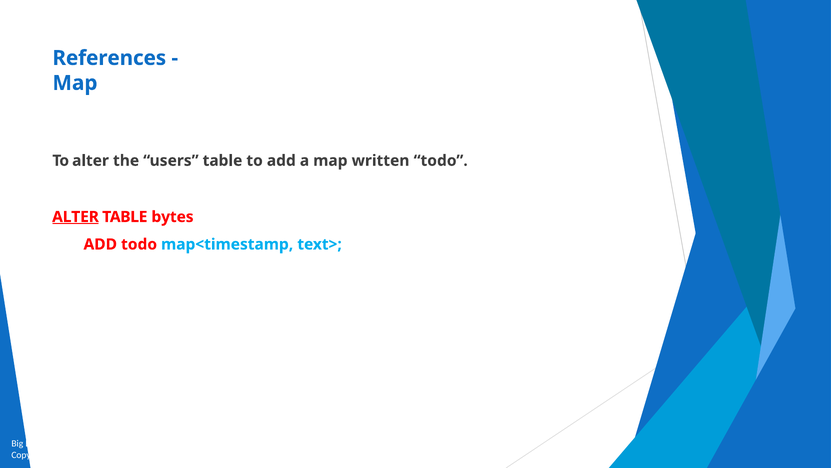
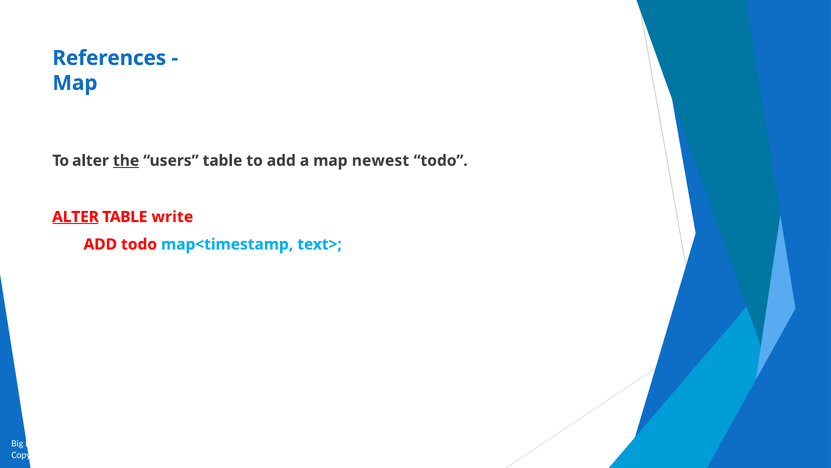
the underline: none -> present
written: written -> newest
bytes: bytes -> write
